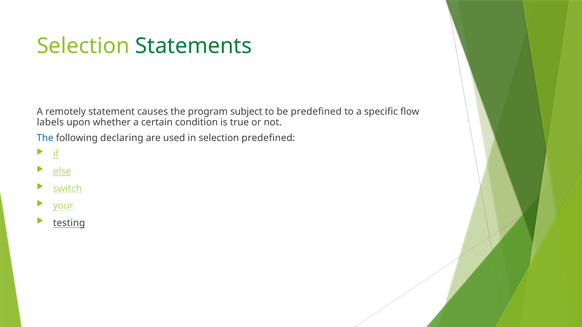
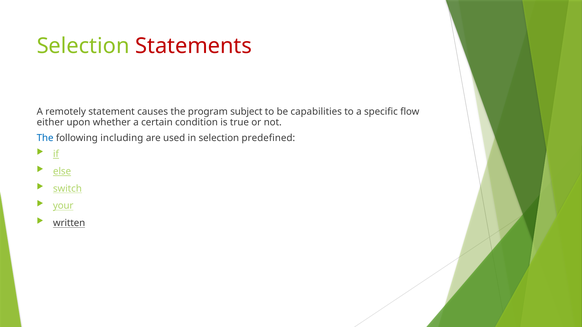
Statements colour: green -> red
be predefined: predefined -> capabilities
labels: labels -> either
declaring: declaring -> including
testing: testing -> written
